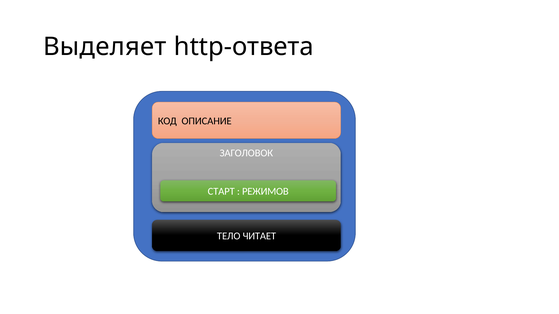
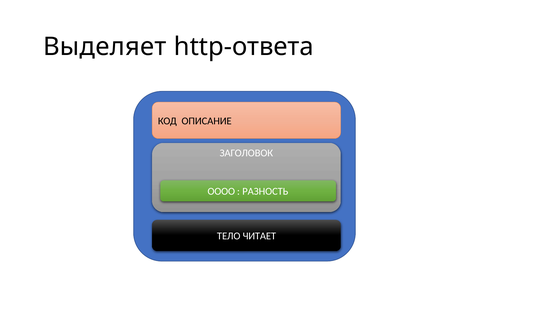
СТАРТ: СТАРТ -> ОООО
РЕЖИМОВ: РЕЖИМОВ -> РАЗНОСТЬ
